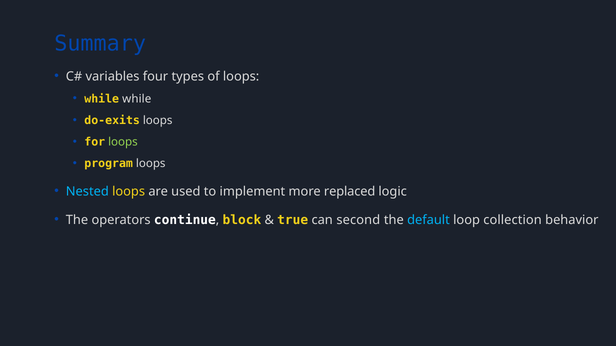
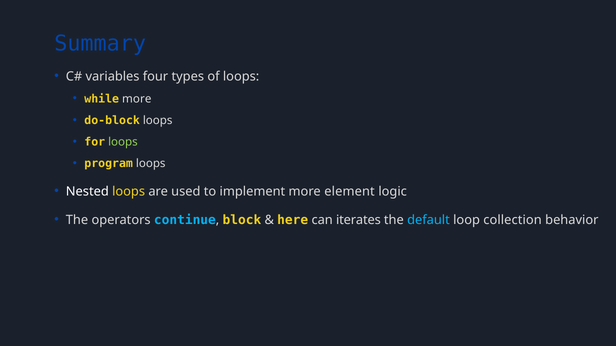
while while: while -> more
do-exits: do-exits -> do-block
Nested colour: light blue -> white
replaced: replaced -> element
continue colour: white -> light blue
true: true -> here
second: second -> iterates
